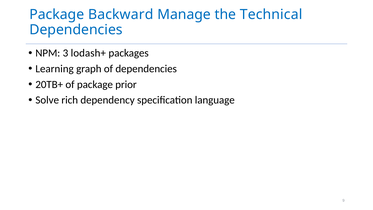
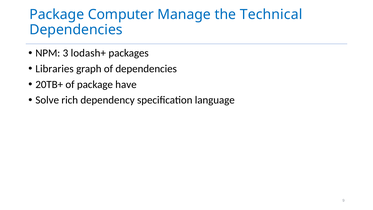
Backward: Backward -> Computer
Learning: Learning -> Libraries
prior: prior -> have
